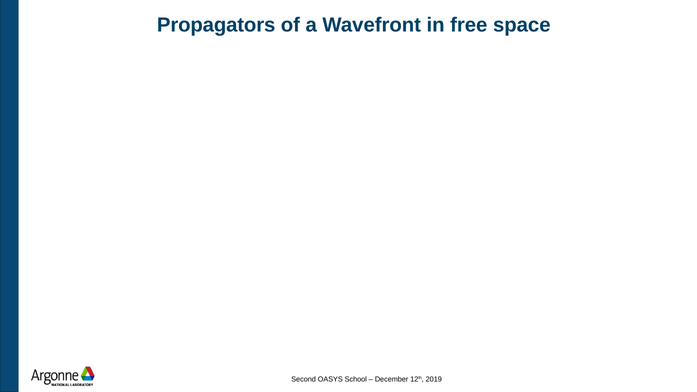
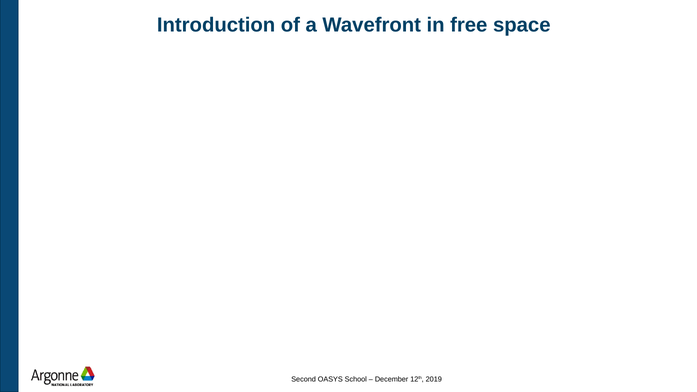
Propagators: Propagators -> Introduction
